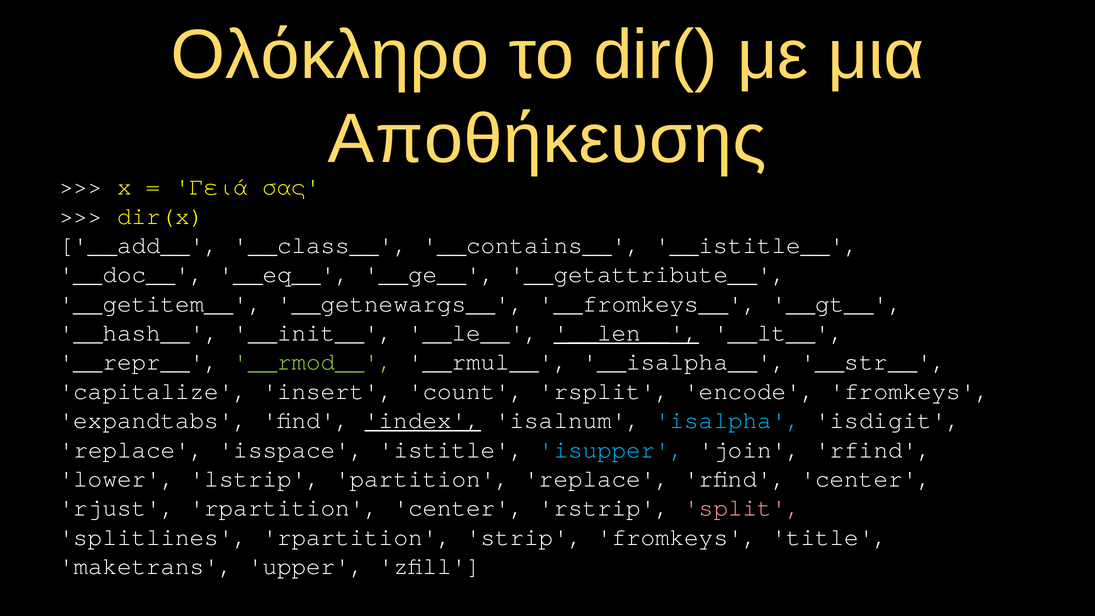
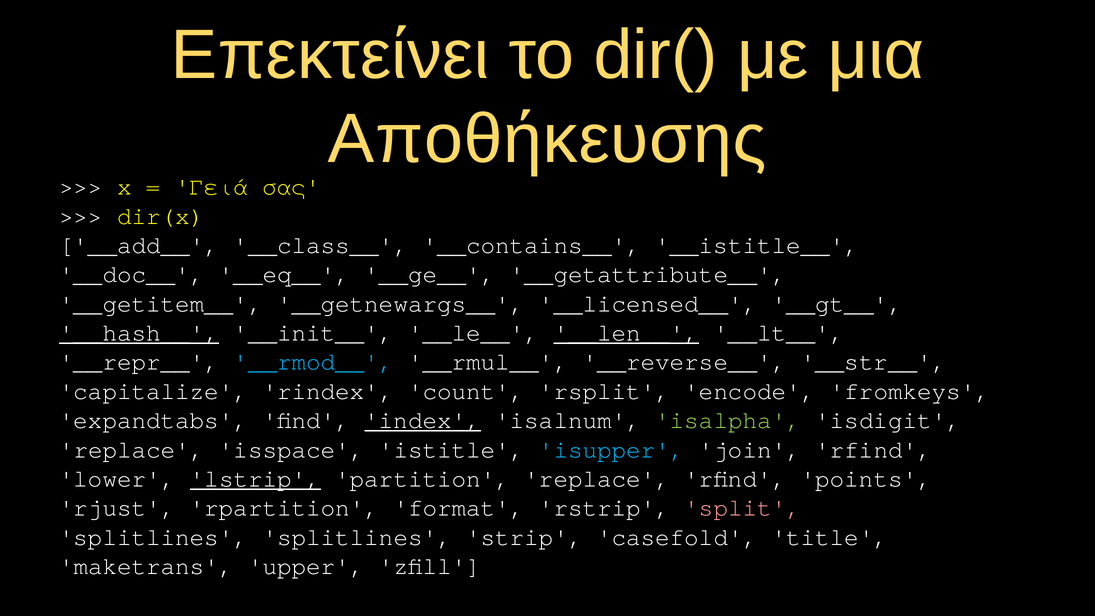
Ολόκληρο: Ολόκληρο -> Επεκτείνει
__fromkeys__: __fromkeys__ -> __licensed__
__hash__ underline: none -> present
__rmod__ colour: light green -> light blue
__isalpha__: __isalpha__ -> __reverse__
insert: insert -> rindex
isalpha colour: light blue -> light green
lstrip underline: none -> present
rfind center: center -> points
rpartition center: center -> format
splitlines rpartition: rpartition -> splitlines
strip fromkeys: fromkeys -> casefold
